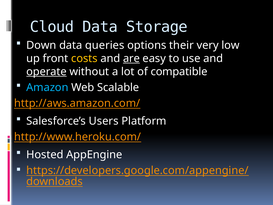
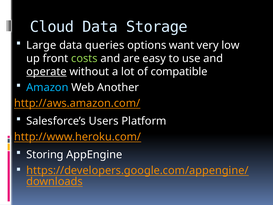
Down: Down -> Large
their: their -> want
costs colour: yellow -> light green
are underline: present -> none
Scalable: Scalable -> Another
Hosted: Hosted -> Storing
